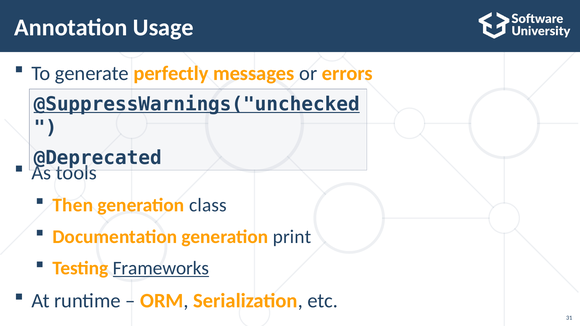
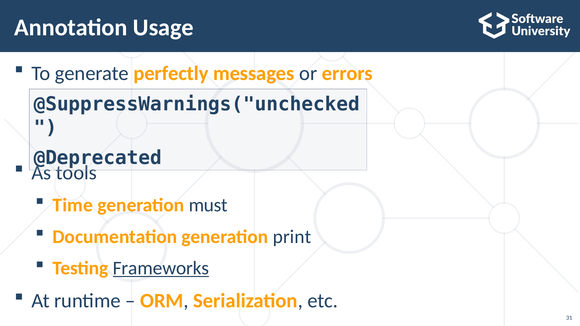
@SuppressWarnings("unchecked underline: present -> none
Then: Then -> Time
class: class -> must
